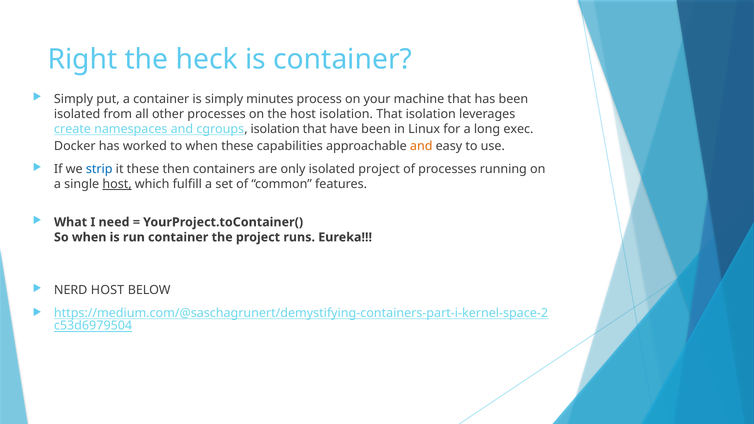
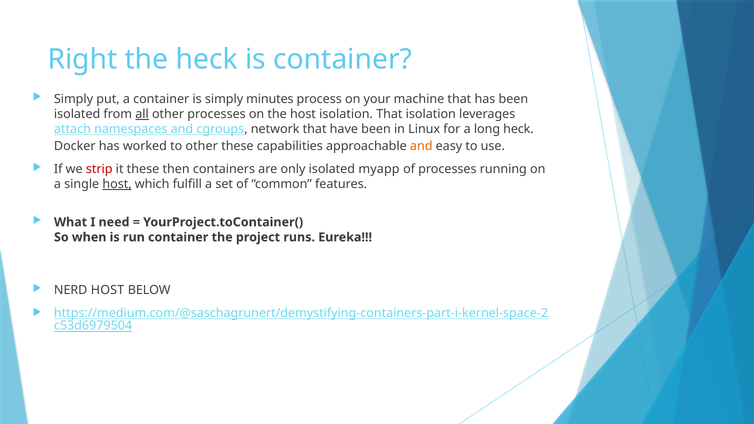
all underline: none -> present
create: create -> attach
cgroups isolation: isolation -> network
long exec: exec -> heck
to when: when -> other
strip colour: blue -> red
isolated project: project -> myapp
